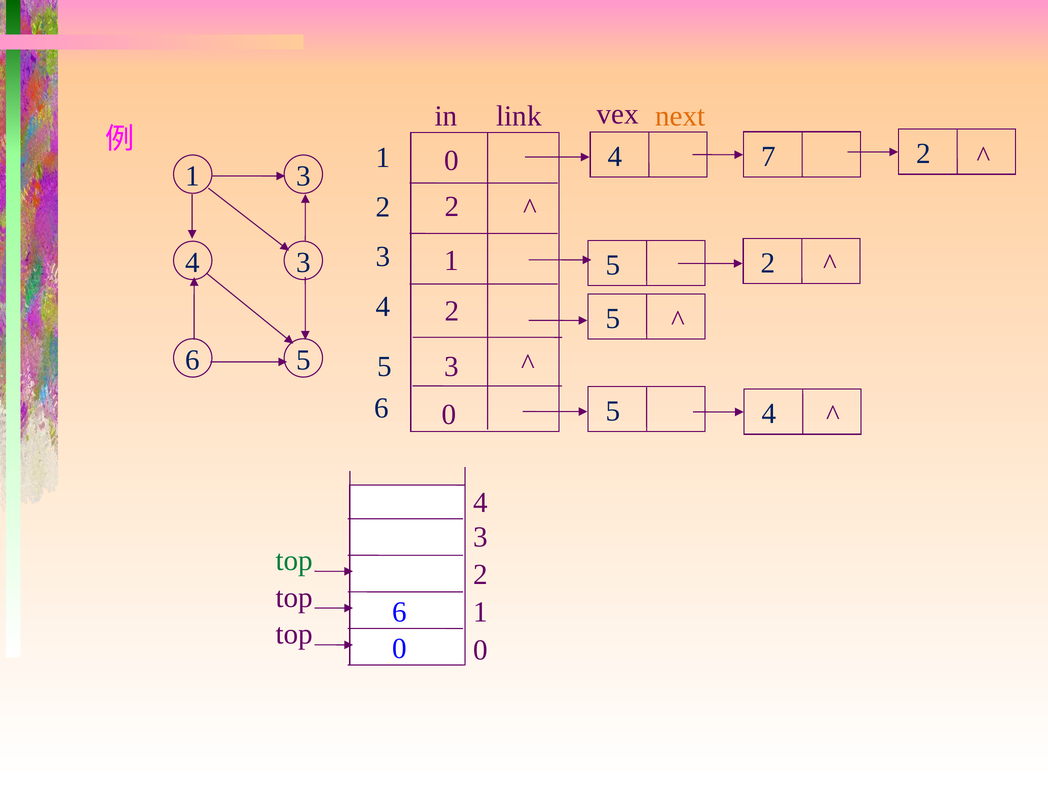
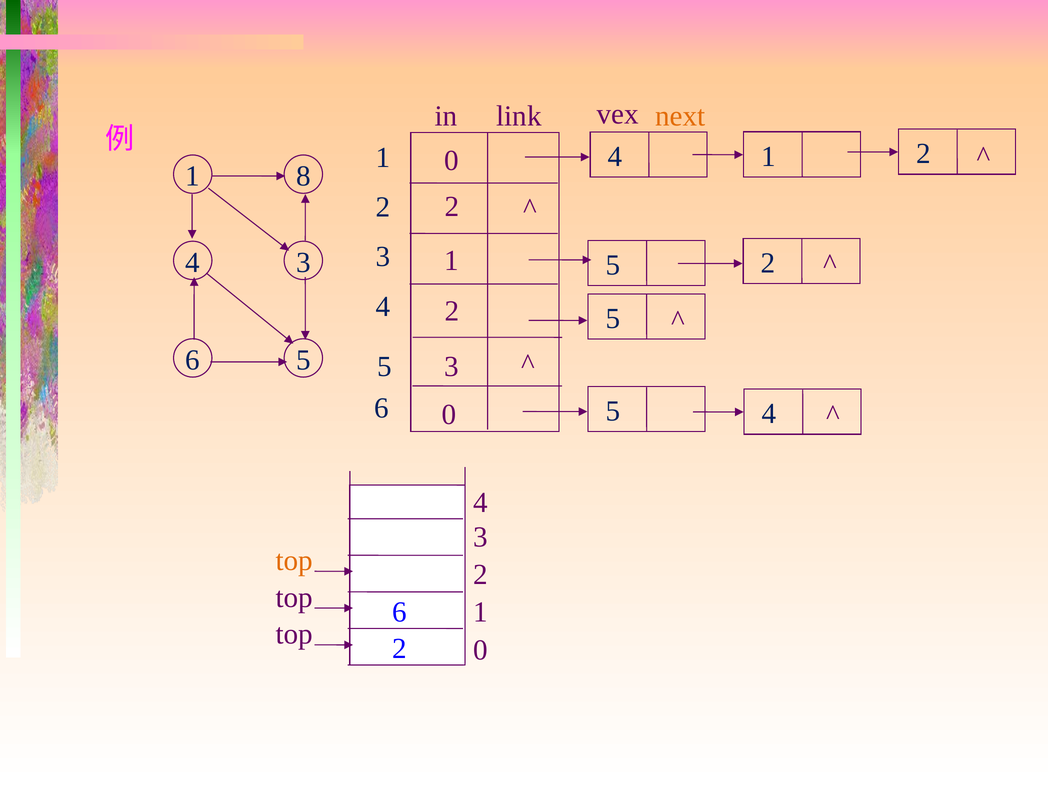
4 7: 7 -> 1
1 3: 3 -> 8
top at (294, 561) colour: green -> orange
top 0: 0 -> 2
